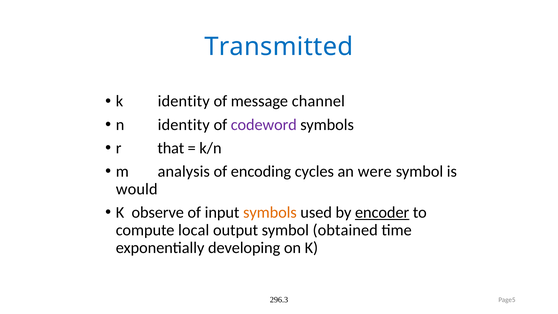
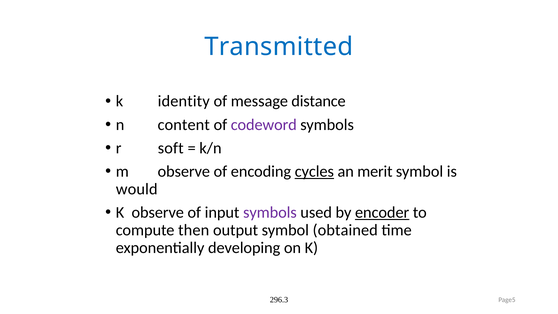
channel: channel -> distance
n identity: identity -> content
that: that -> soft
m analysis: analysis -> observe
cycles underline: none -> present
were: were -> merit
symbols at (270, 212) colour: orange -> purple
local: local -> then
